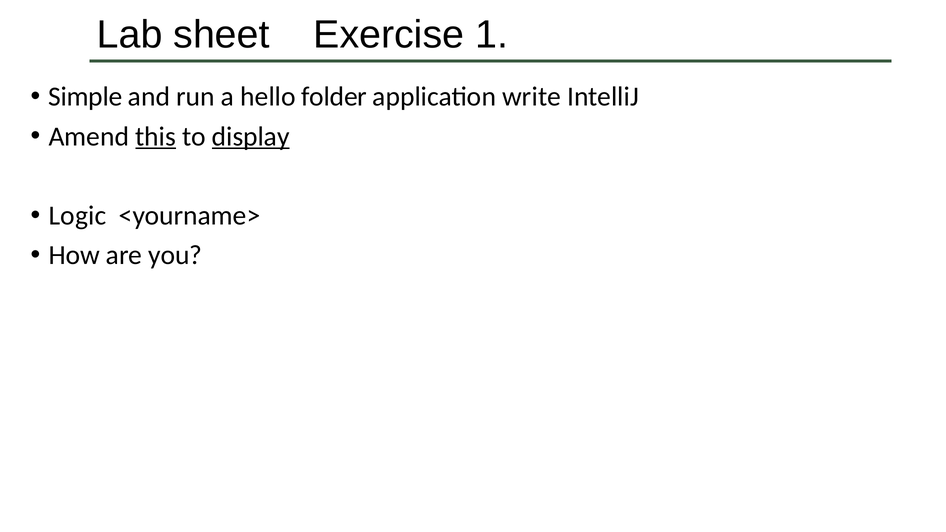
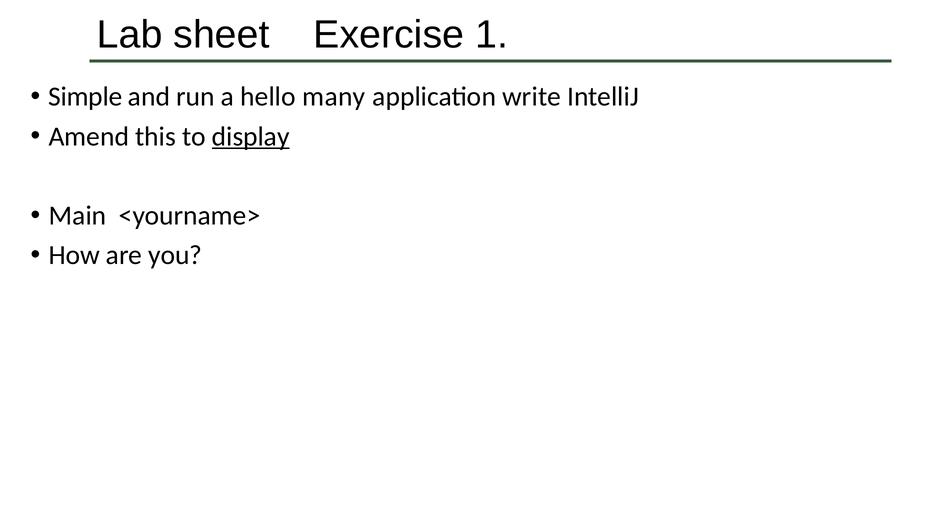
folder: folder -> many
this underline: present -> none
Logic: Logic -> Main
